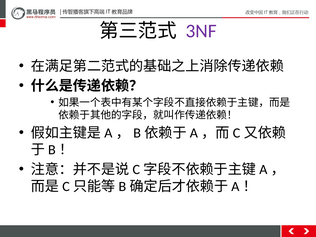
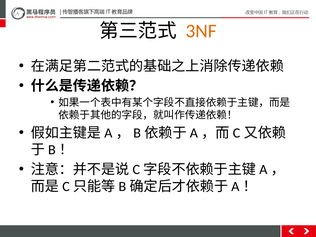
3NF colour: purple -> orange
